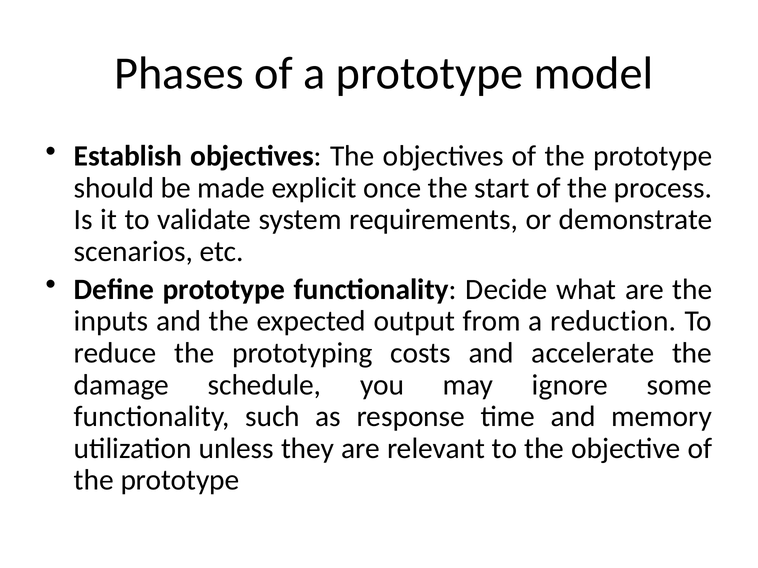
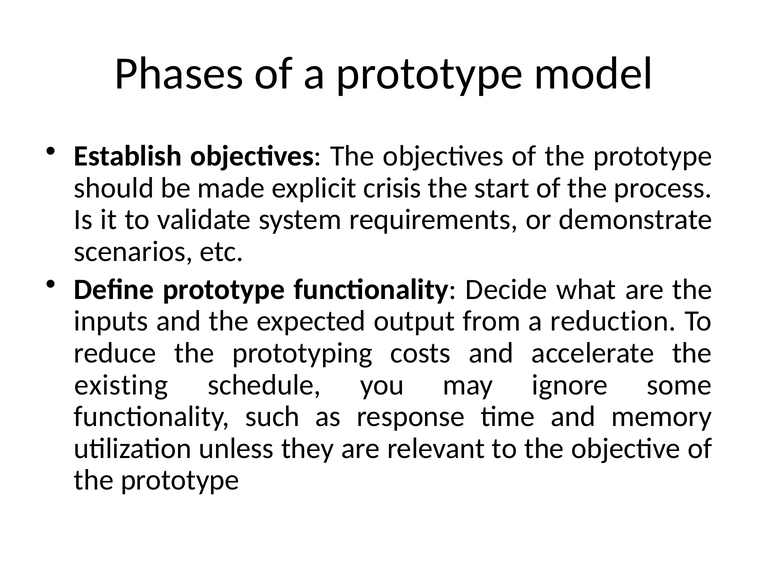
once: once -> crisis
damage: damage -> existing
